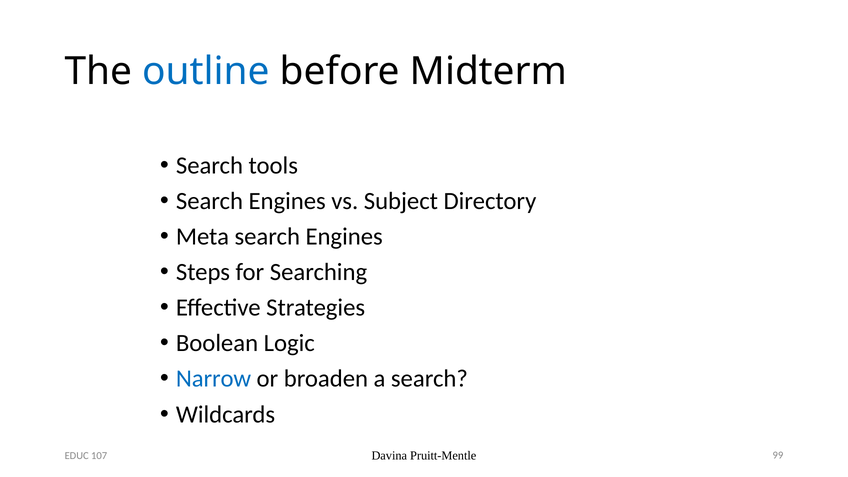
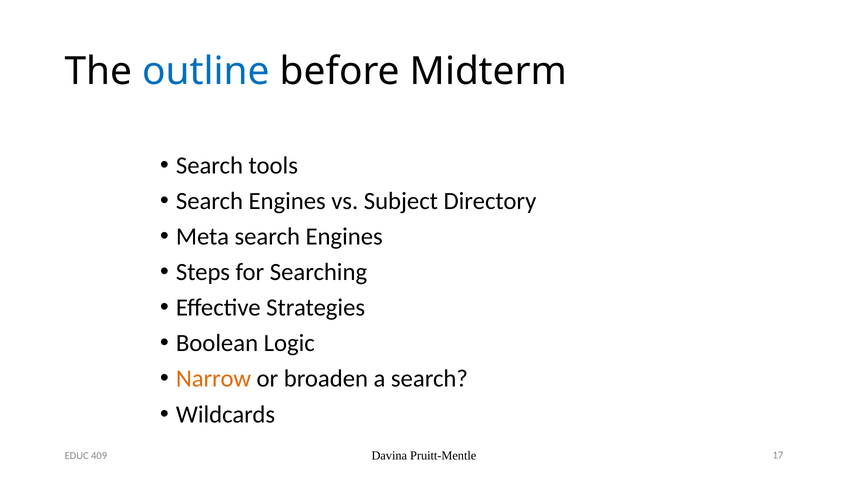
Narrow colour: blue -> orange
99: 99 -> 17
107: 107 -> 409
